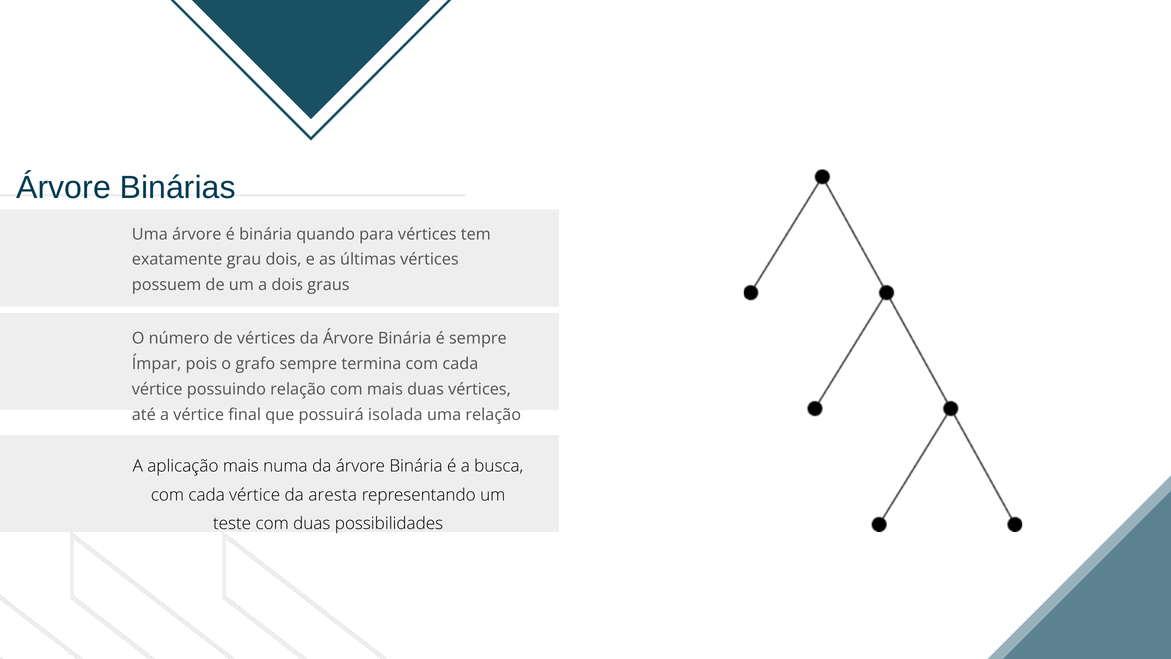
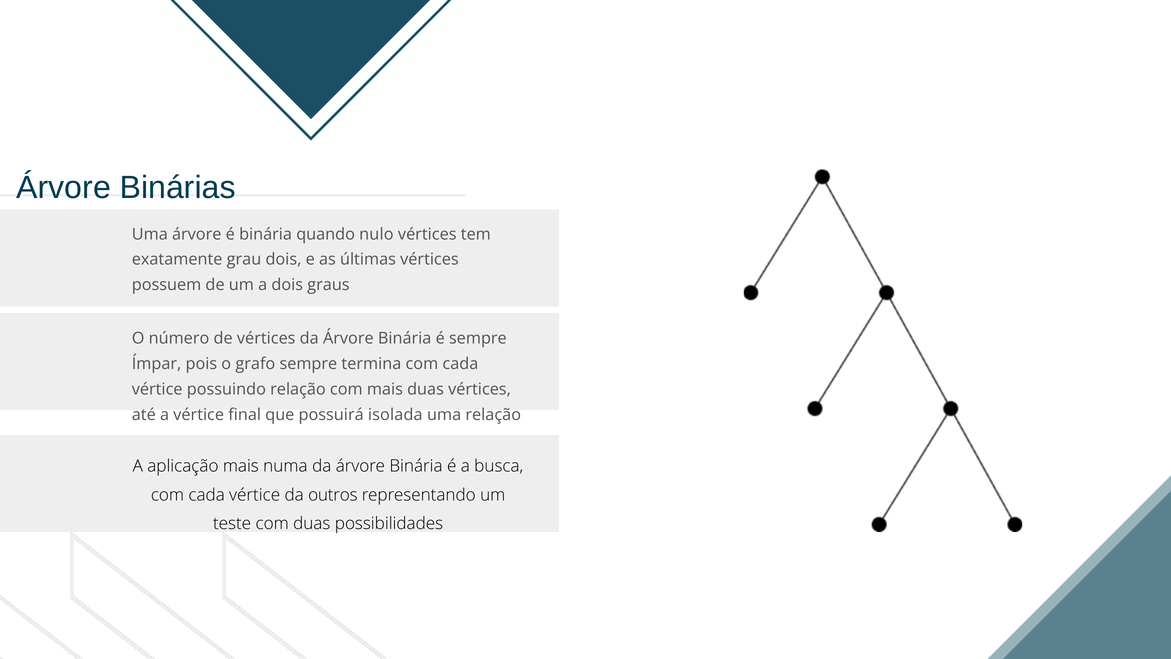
para: para -> nulo
aresta: aresta -> outros
